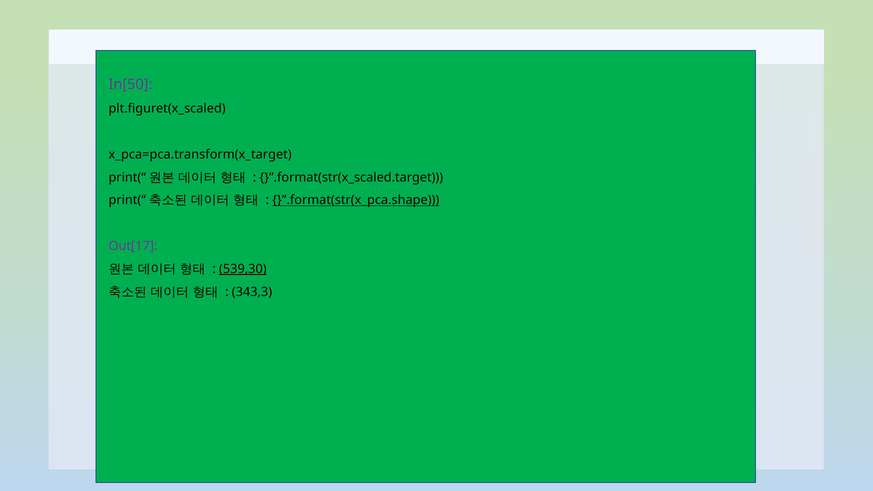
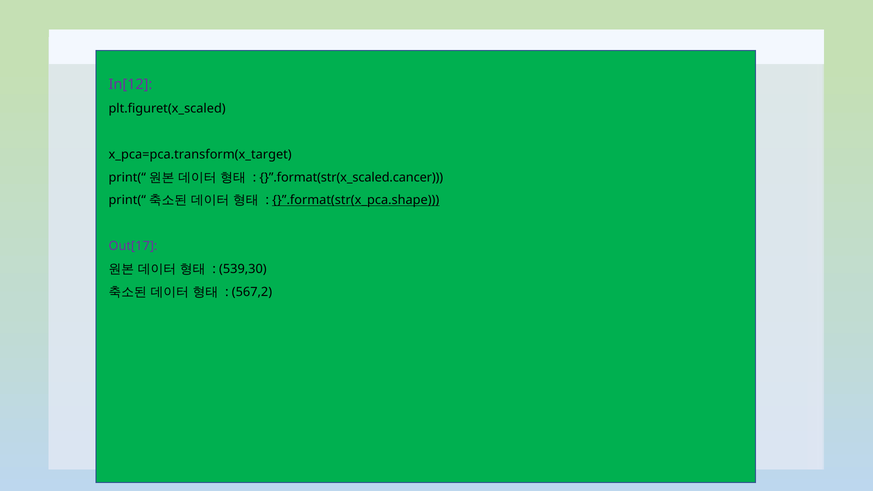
In[50: In[50 -> In[12
}”.format(str(x_scaled.target: }”.format(str(x_scaled.target -> }”.format(str(x_scaled.cancer
539,30 underline: present -> none
343,3: 343,3 -> 567,2
